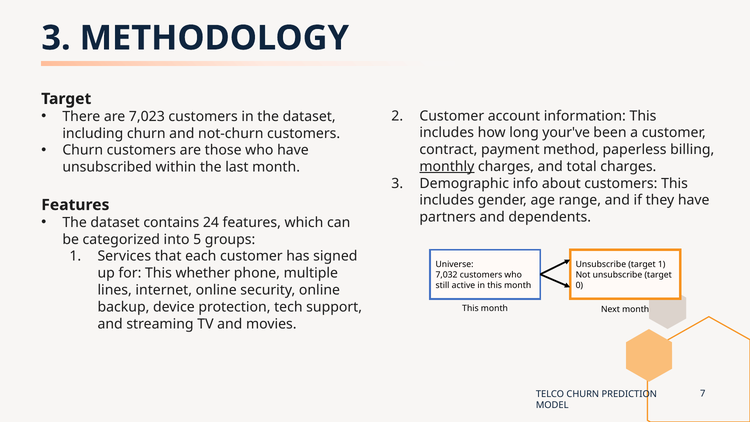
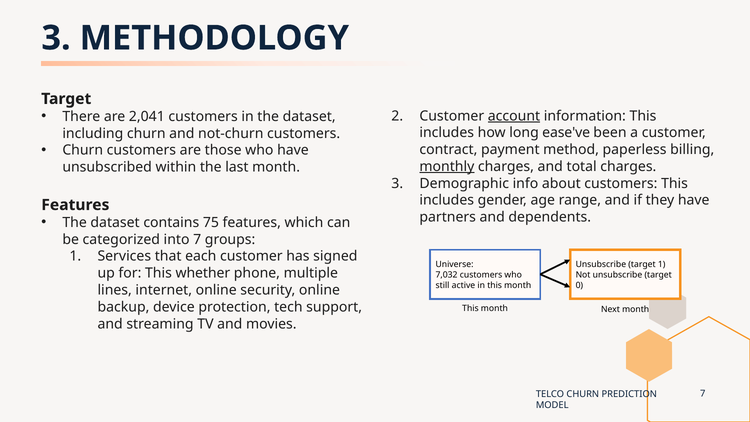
7,023: 7,023 -> 2,041
account underline: none -> present
your've: your've -> ease've
24: 24 -> 75
into 5: 5 -> 7
